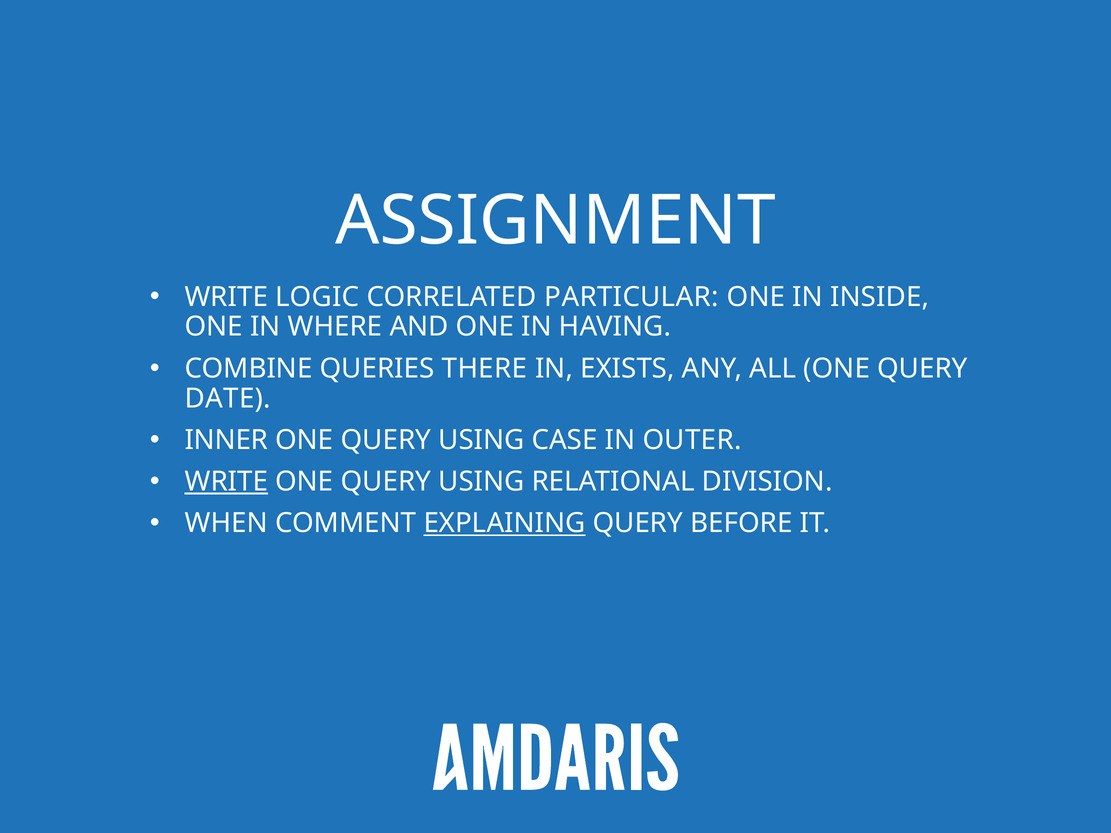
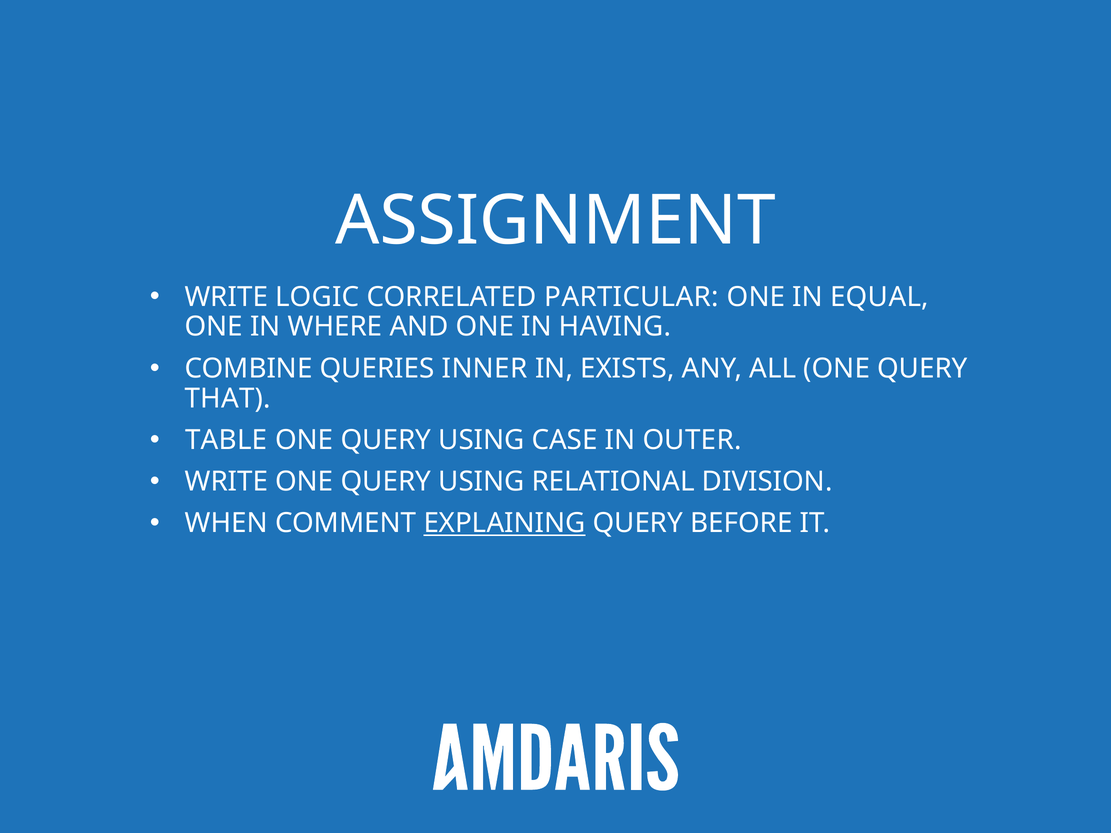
INSIDE: INSIDE -> EQUAL
THERE: THERE -> INNER
DATE: DATE -> THAT
INNER: INNER -> TABLE
WRITE at (226, 482) underline: present -> none
